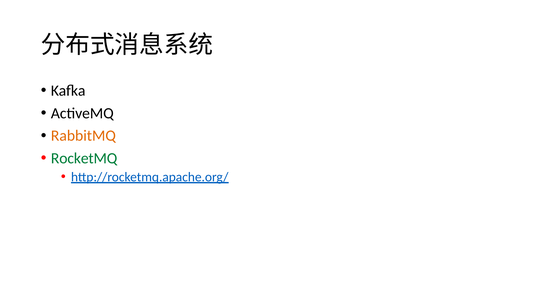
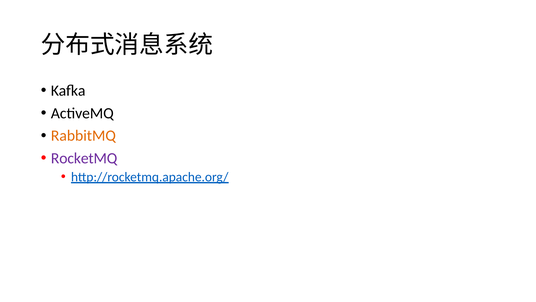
RocketMQ colour: green -> purple
